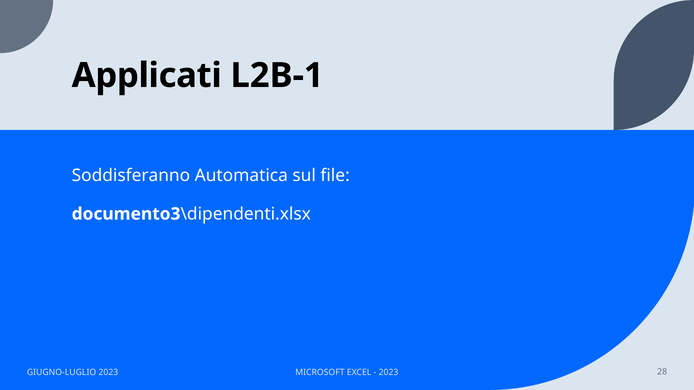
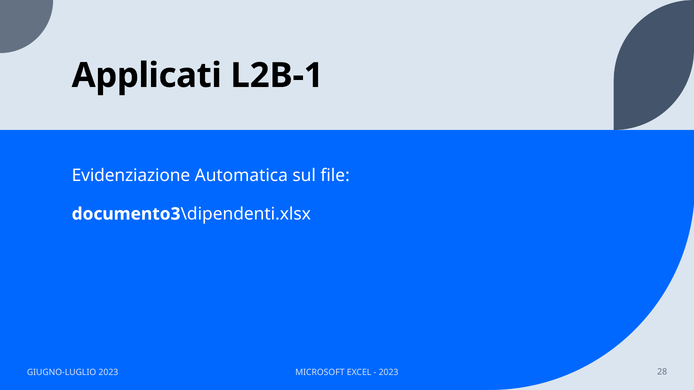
Soddisferanno: Soddisferanno -> Evidenziazione
